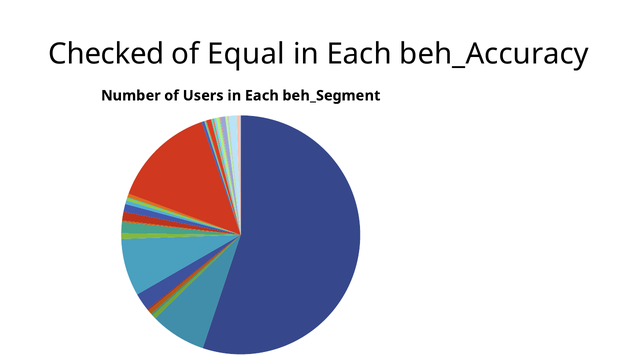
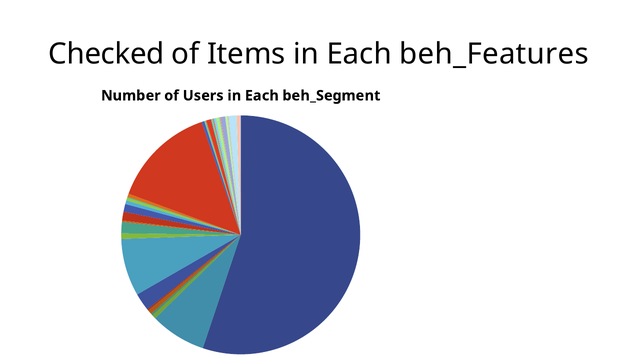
Equal: Equal -> Items
beh_Accuracy: beh_Accuracy -> beh_Features
